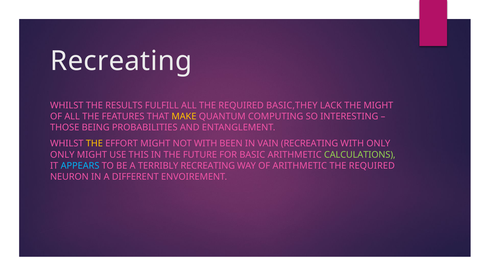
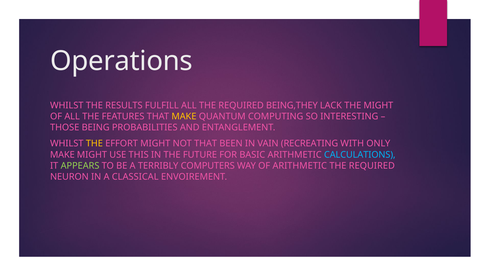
Recreating at (121, 61): Recreating -> Operations
BASIC,THEY: BASIC,THEY -> BEING,THEY
NOT WITH: WITH -> THAT
ONLY at (62, 154): ONLY -> MAKE
CALCULATIONS colour: light green -> light blue
APPEARS colour: light blue -> light green
TERRIBLY RECREATING: RECREATING -> COMPUTERS
DIFFERENT: DIFFERENT -> CLASSICAL
